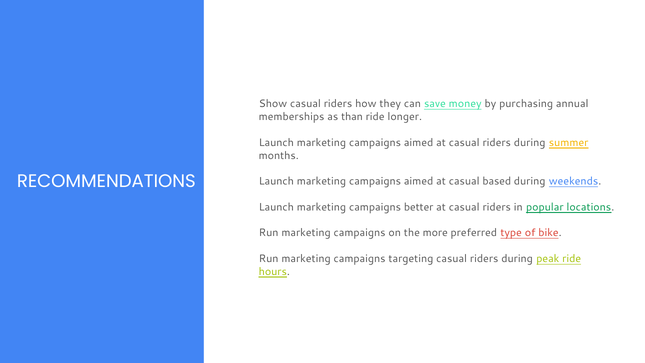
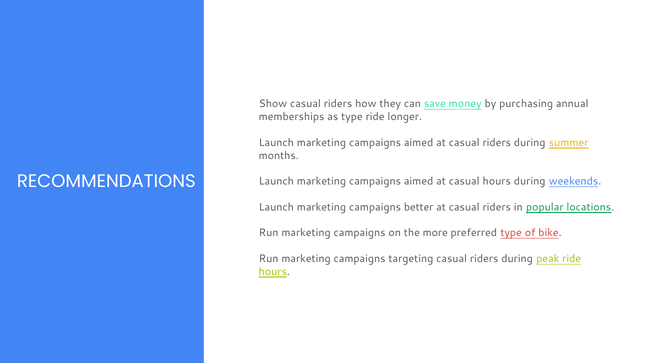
as than: than -> type
casual based: based -> hours
